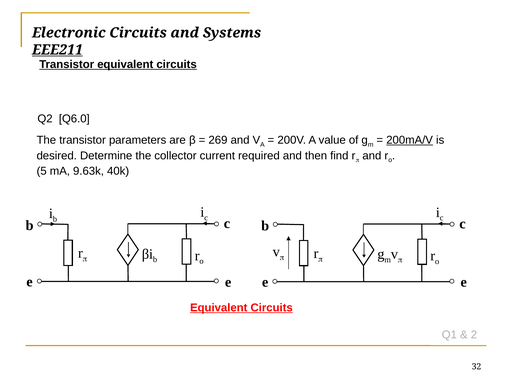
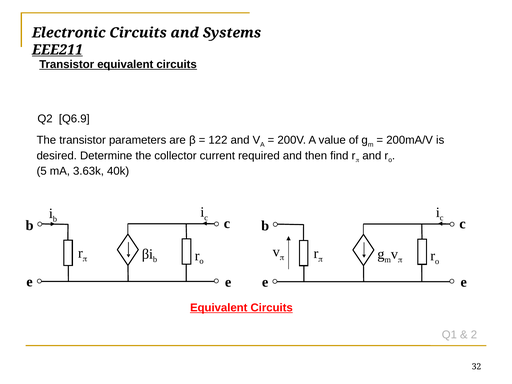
Q6.0: Q6.0 -> Q6.9
269: 269 -> 122
200mA/V underline: present -> none
9.63k: 9.63k -> 3.63k
